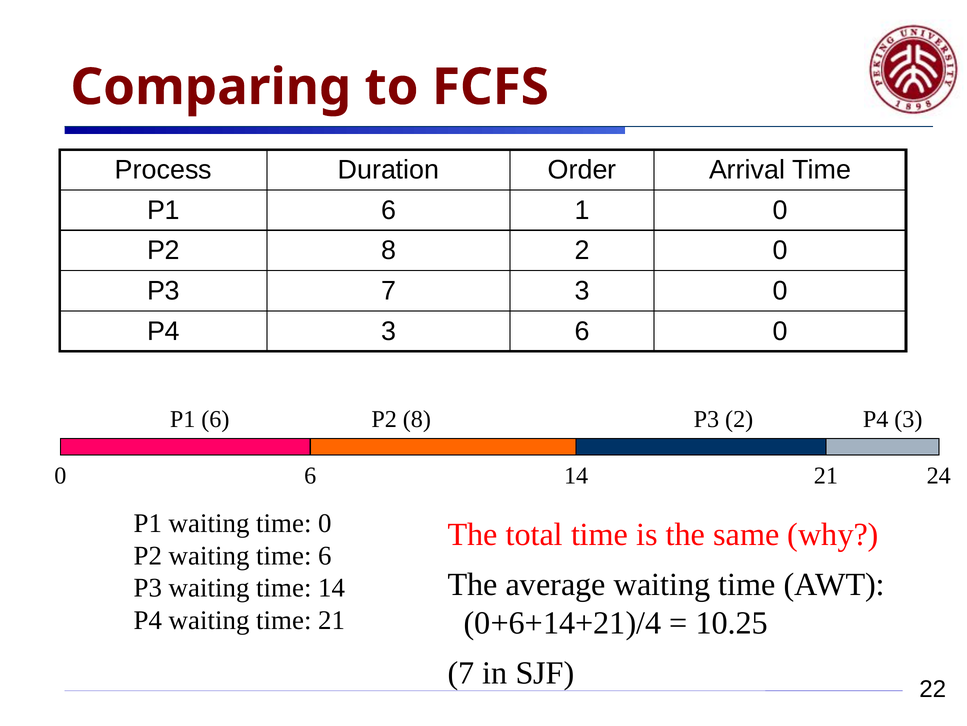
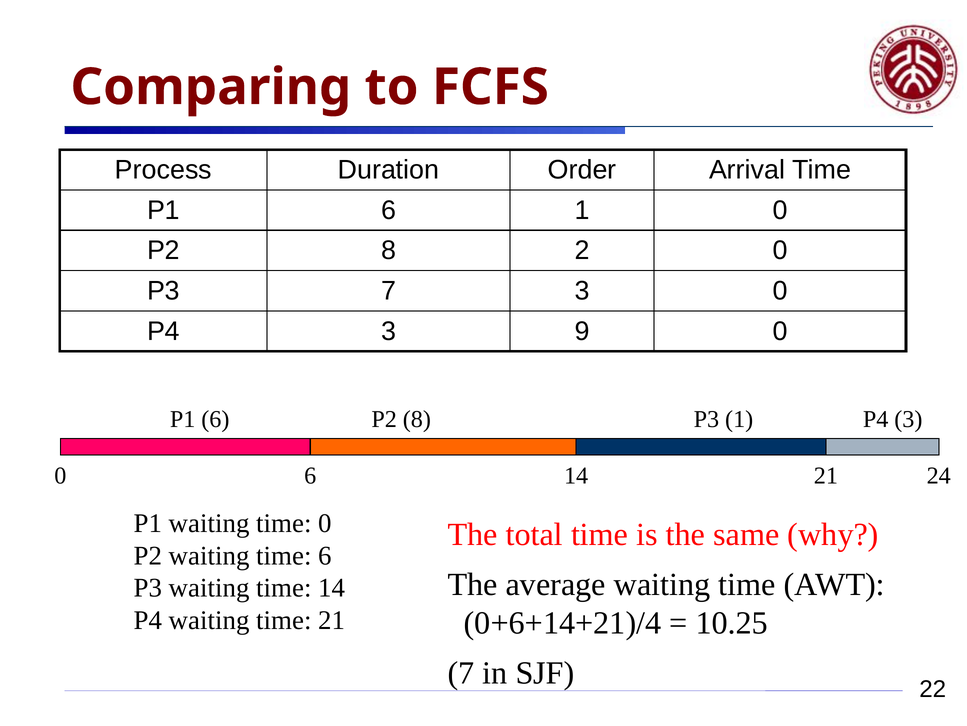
3 6: 6 -> 9
P3 2: 2 -> 1
